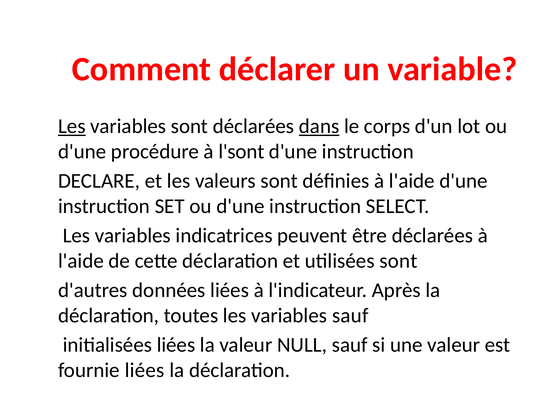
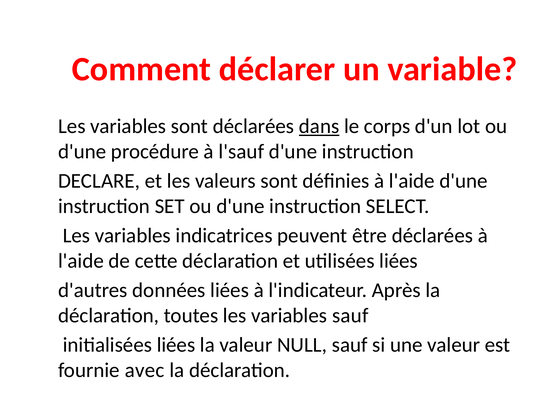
Les at (72, 126) underline: present -> none
l'sont: l'sont -> l'sauf
utilisées sont: sont -> liées
fournie liées: liées -> avec
